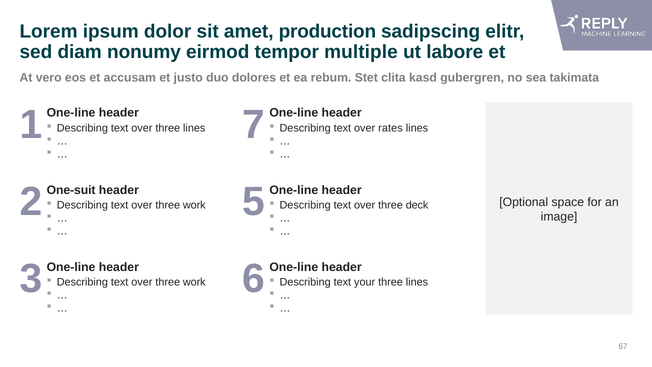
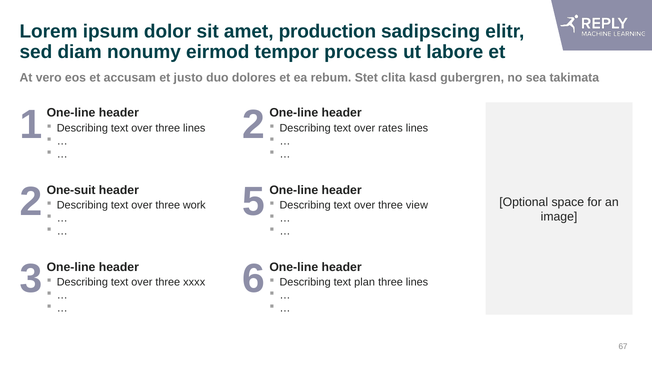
multiple: multiple -> process
One-line header 7: 7 -> 2
deck: deck -> view
work at (194, 282): work -> xxxx
your: your -> plan
